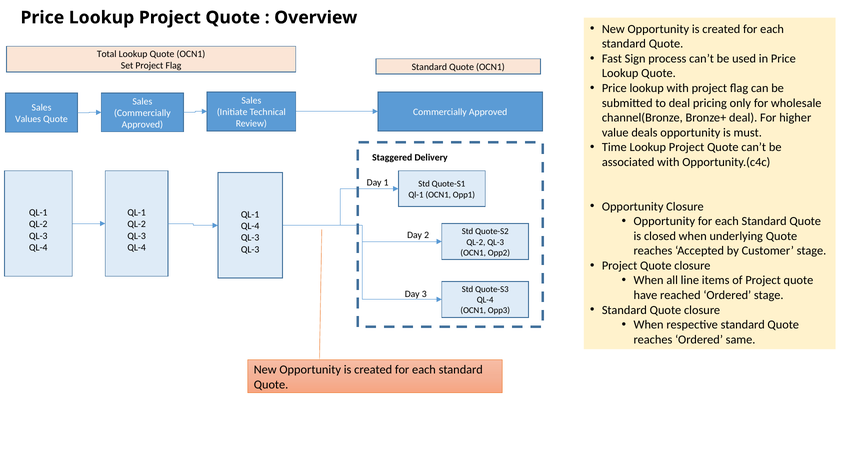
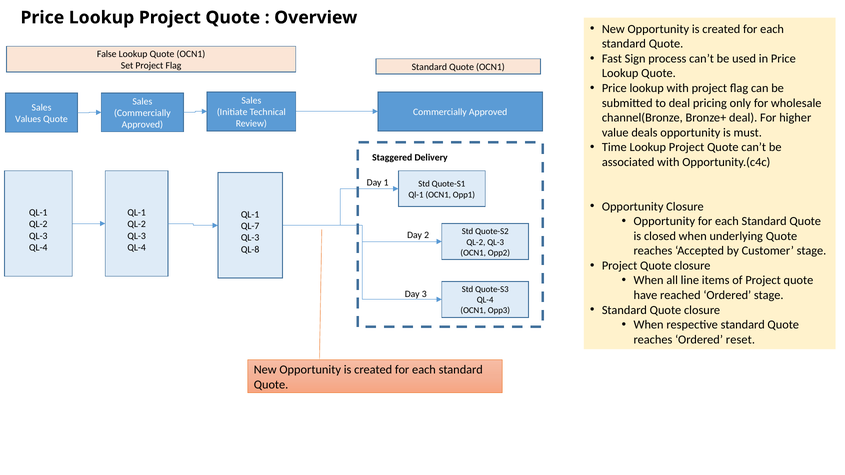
Total: Total -> False
QL-4 at (250, 226): QL-4 -> QL-7
QL-3 at (250, 249): QL-3 -> QL-8
same: same -> reset
